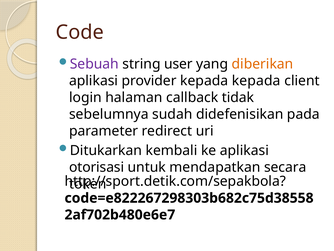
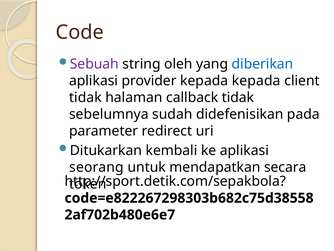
user: user -> oleh
diberikan colour: orange -> blue
login at (85, 97): login -> tidak
otorisasi: otorisasi -> seorang
